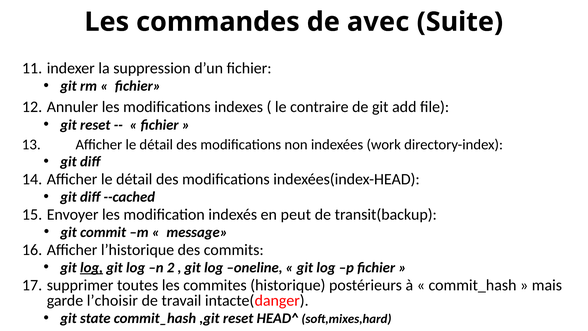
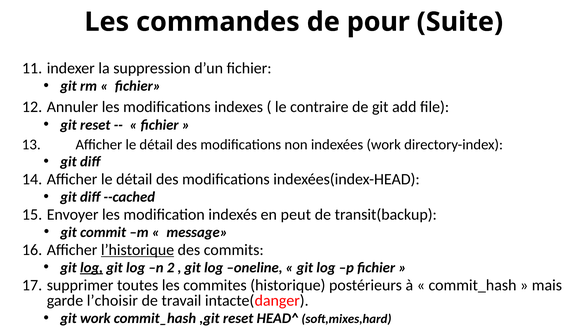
avec: avec -> pour
l’historique underline: none -> present
git state: state -> work
